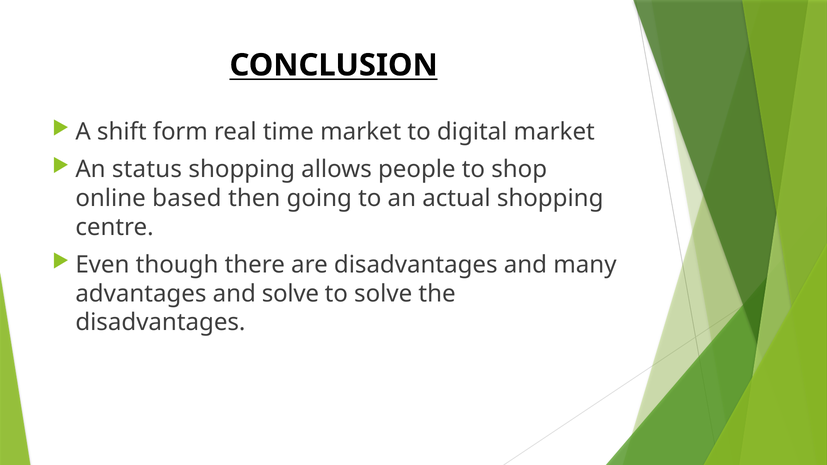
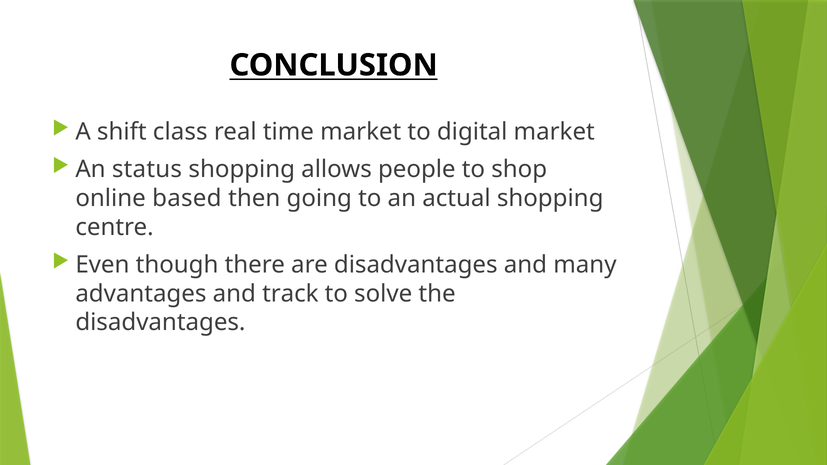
form: form -> class
and solve: solve -> track
